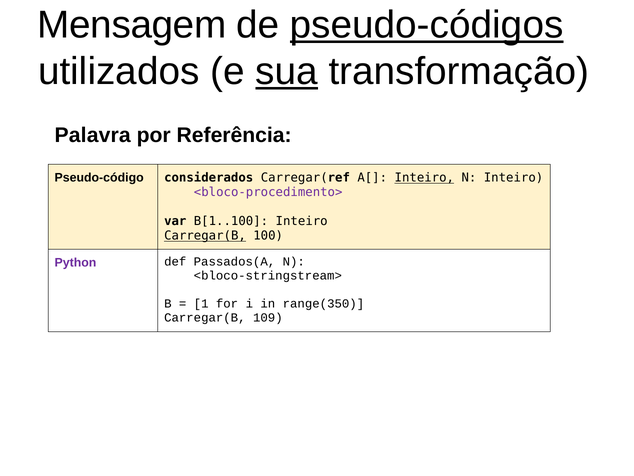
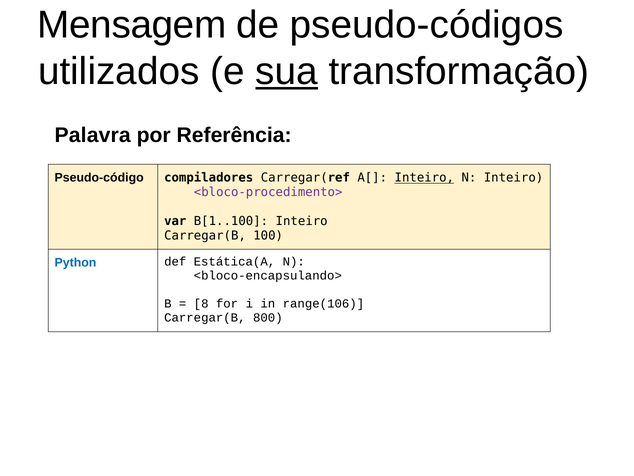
pseudo-códigos underline: present -> none
considerados: considerados -> compiladores
Carregar(B at (205, 236) underline: present -> none
Python colour: purple -> blue
Passados(A: Passados(A -> Estática(A
<bloco-stringstream>: <bloco-stringstream> -> <bloco-encapsulando>
1: 1 -> 8
range(350: range(350 -> range(106
109: 109 -> 800
